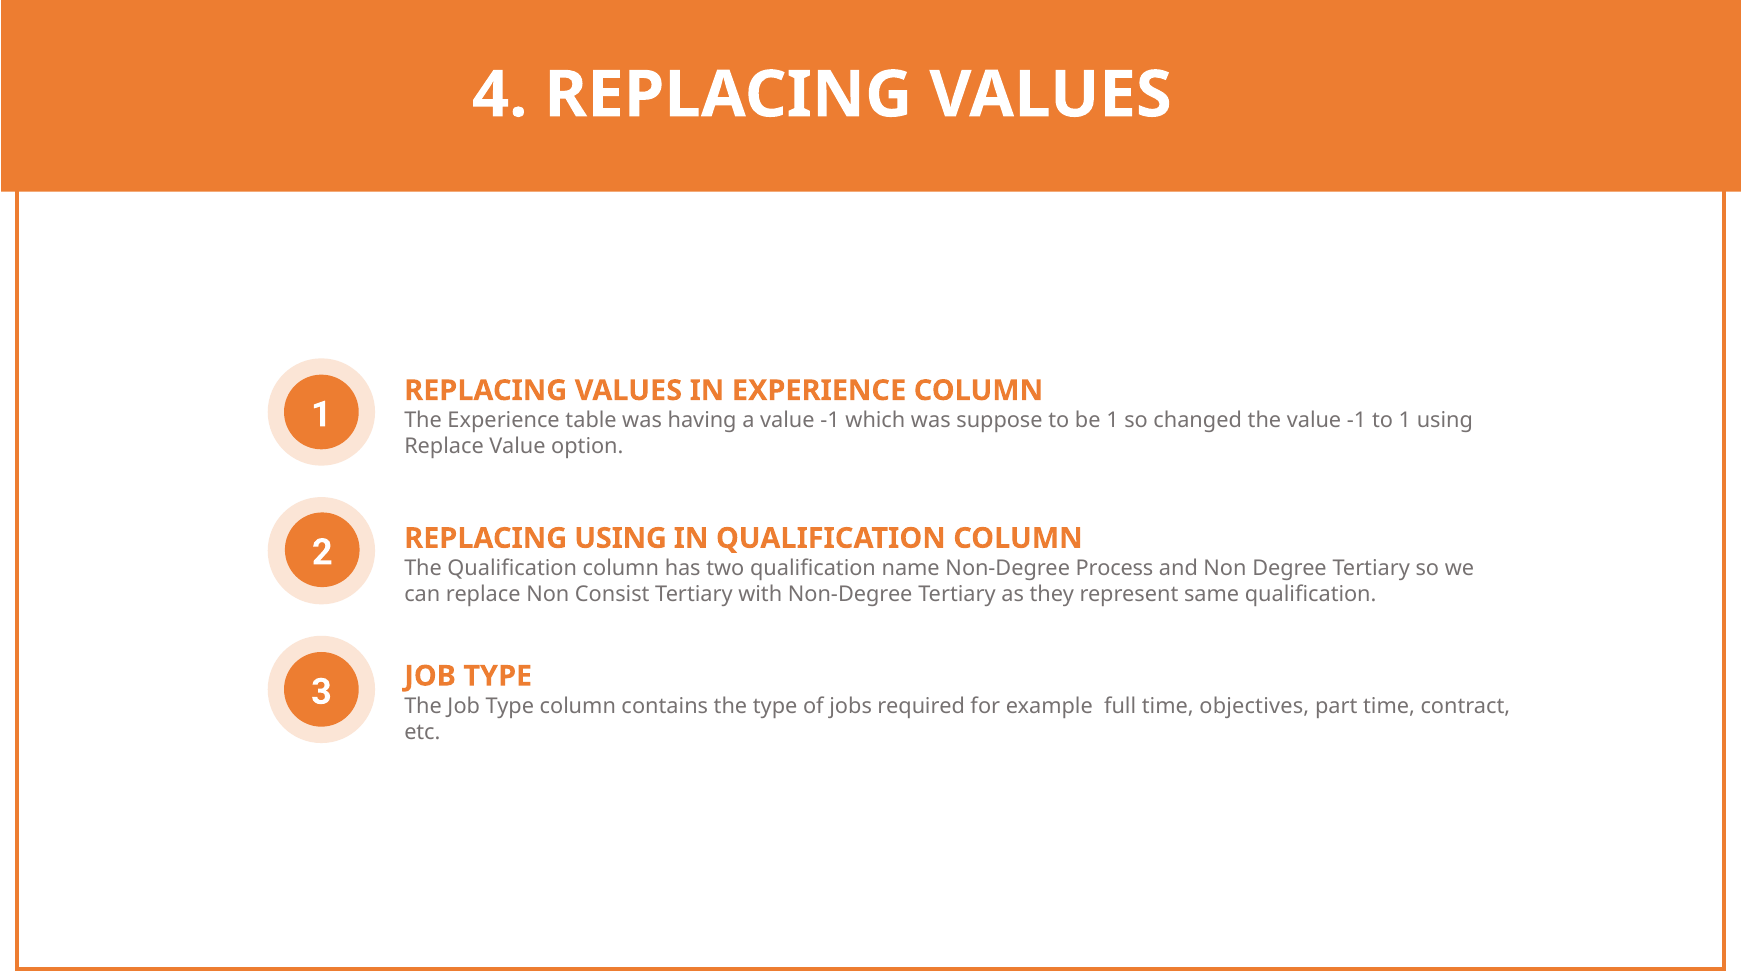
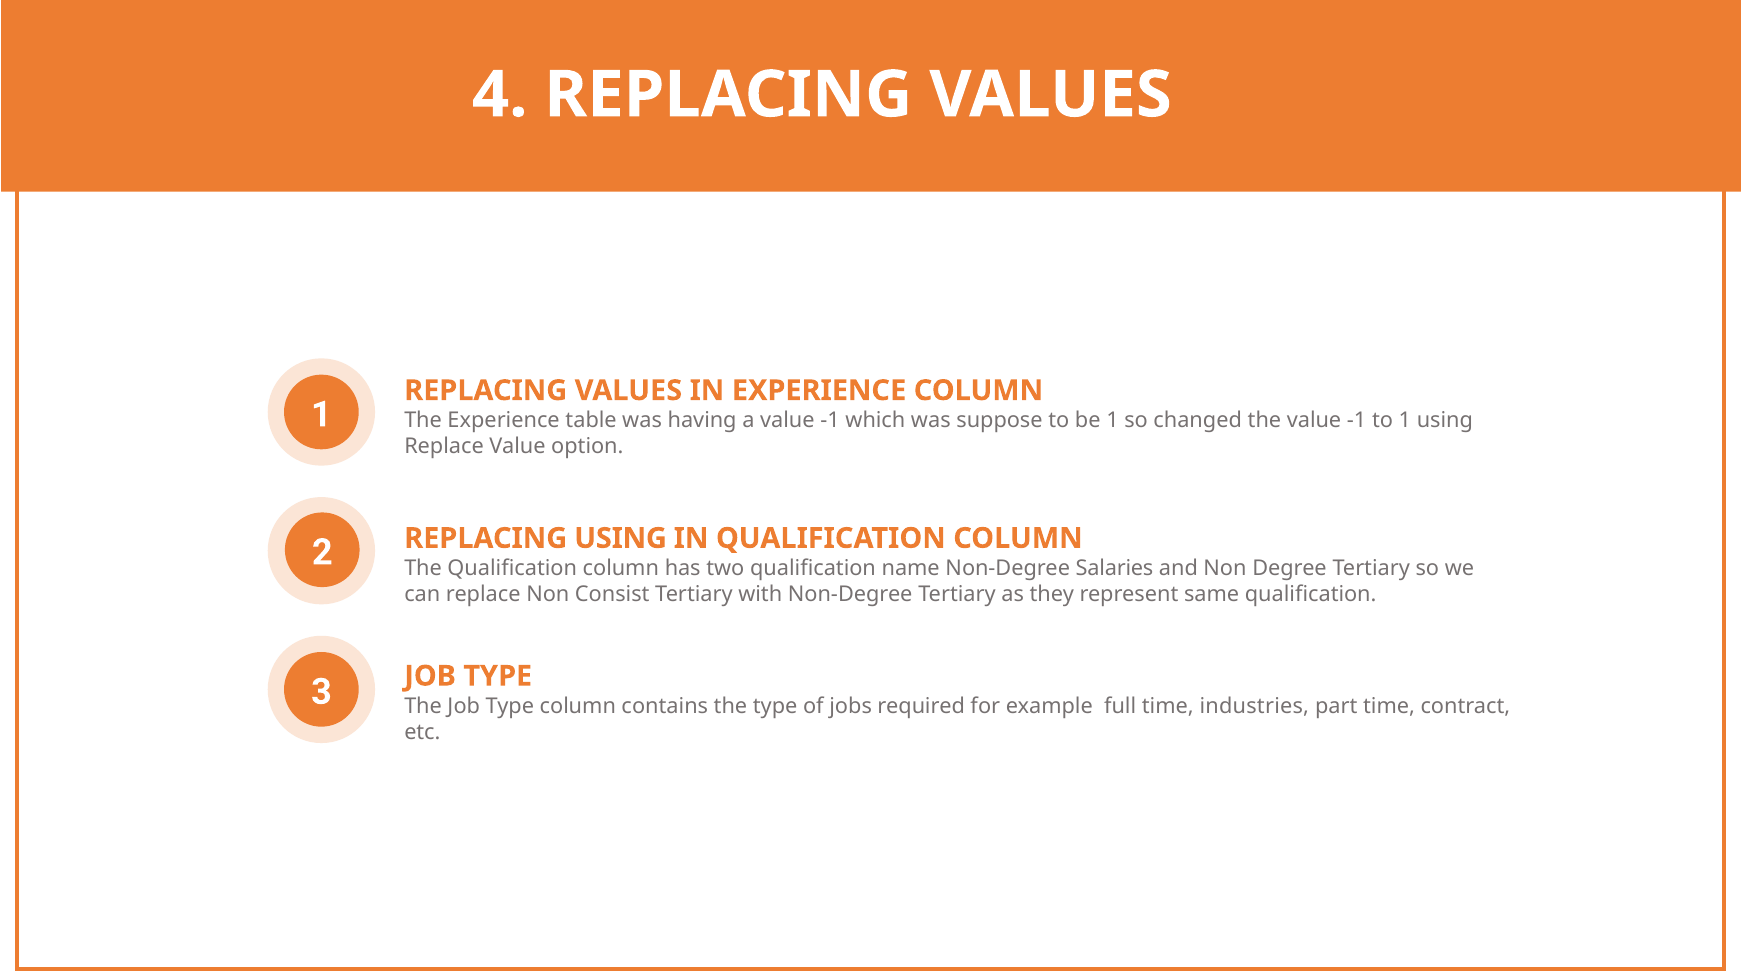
Process: Process -> Salaries
objectives: objectives -> industries
